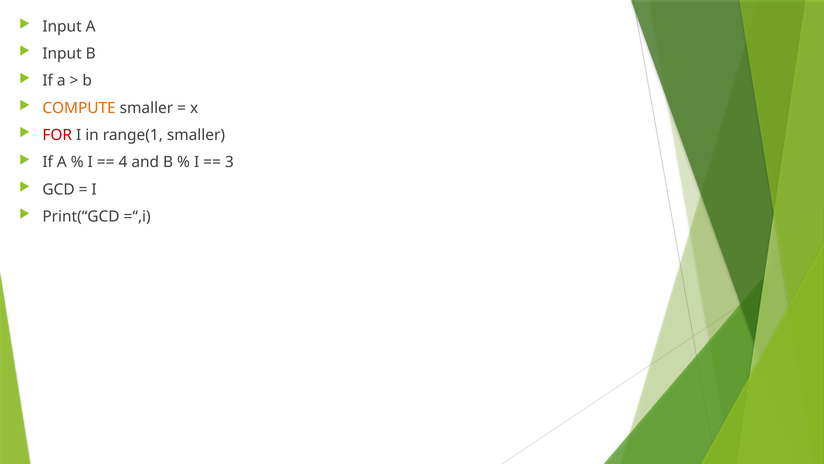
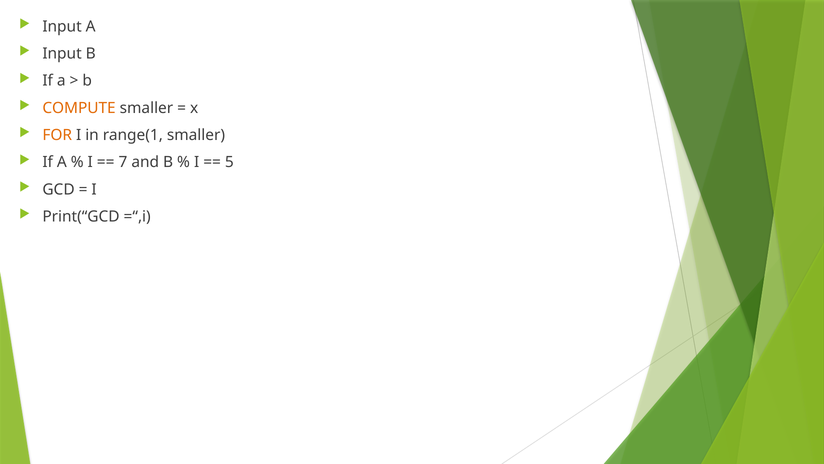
FOR colour: red -> orange
4: 4 -> 7
3: 3 -> 5
